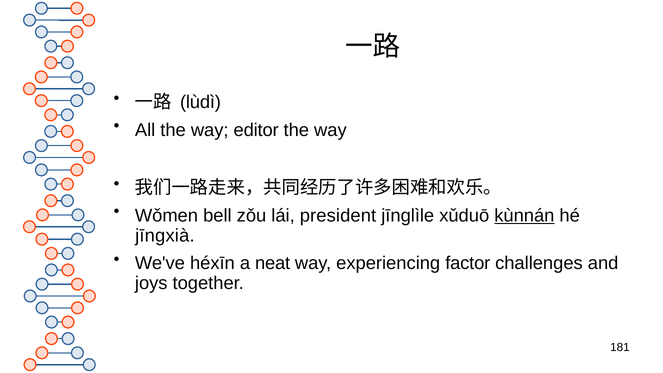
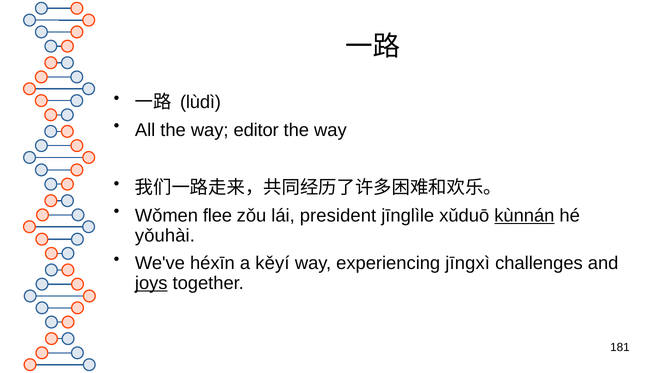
bell: bell -> flee
jīngxià: jīngxià -> yǒuhài
neat: neat -> kěyí
factor: factor -> jīngxì
joys underline: none -> present
